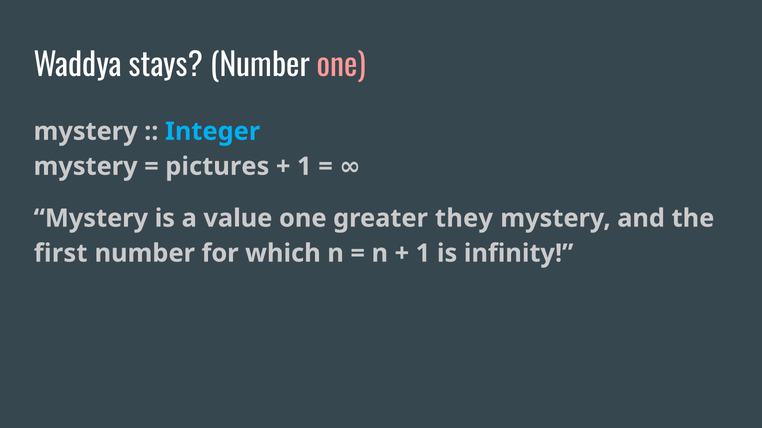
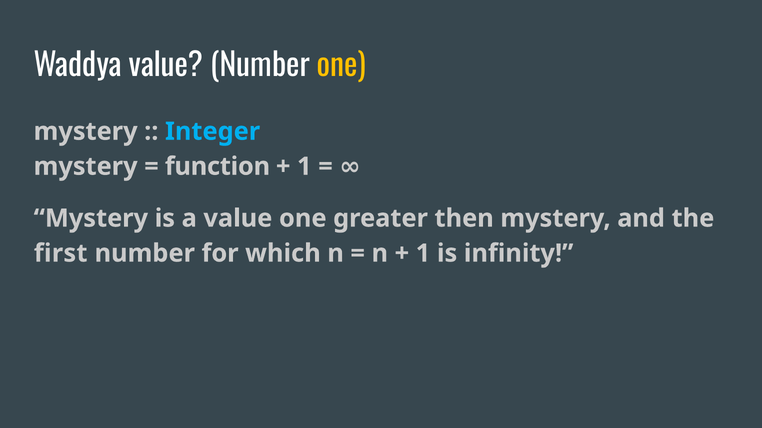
Waddya stays: stays -> value
one at (341, 66) colour: pink -> yellow
pictures: pictures -> function
they: they -> then
